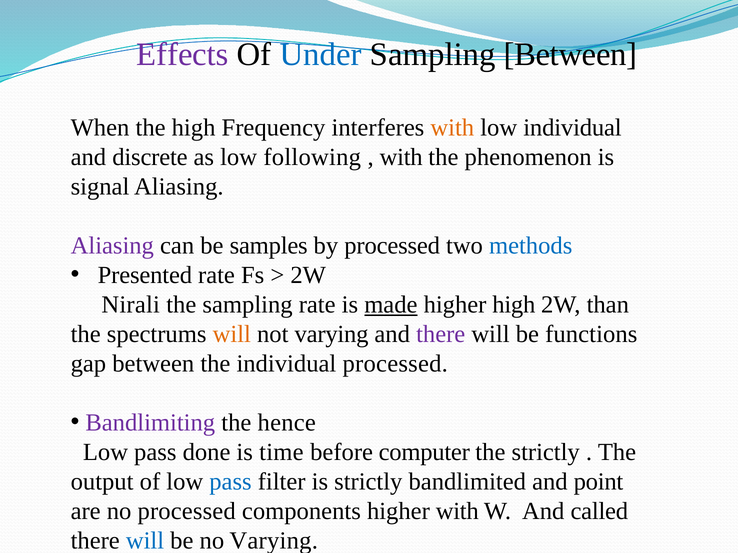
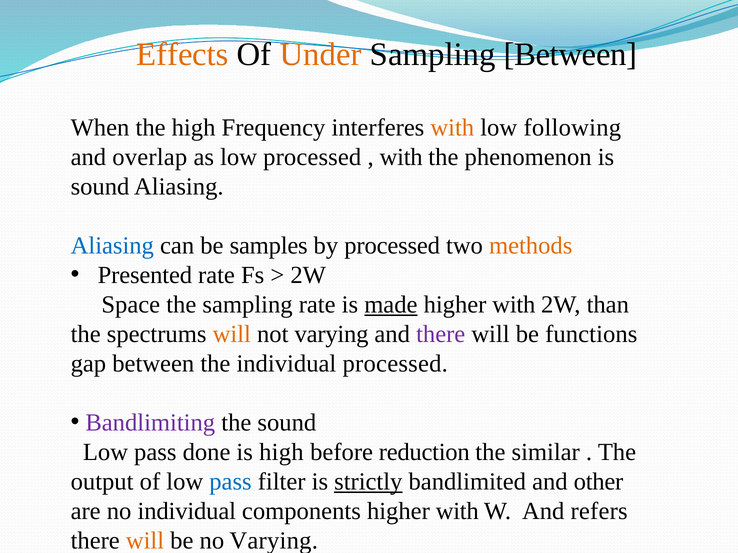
Effects colour: purple -> orange
Under colour: blue -> orange
low individual: individual -> following
discrete: discrete -> overlap
low following: following -> processed
signal at (100, 187): signal -> sound
Aliasing at (112, 246) colour: purple -> blue
methods colour: blue -> orange
Nirali: Nirali -> Space
high at (514, 305): high -> with
the hence: hence -> sound
is time: time -> high
computer: computer -> reduction
the strictly: strictly -> similar
strictly at (368, 482) underline: none -> present
point: point -> other
no processed: processed -> individual
called: called -> refers
will at (145, 541) colour: blue -> orange
